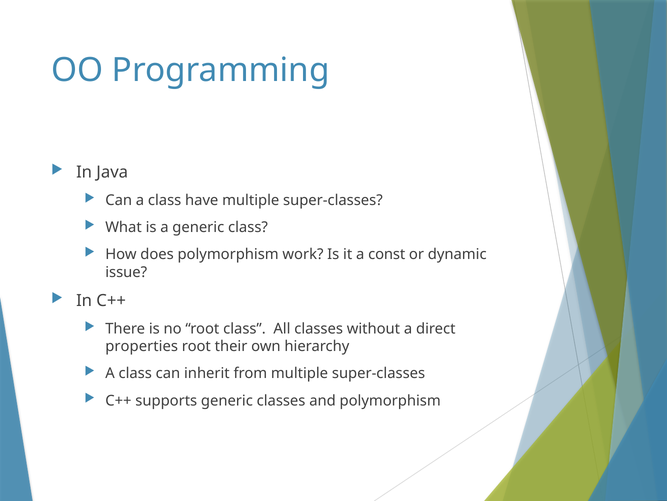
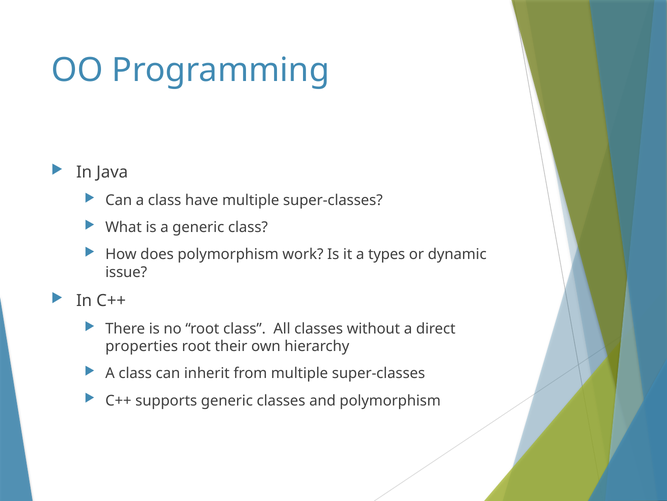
const: const -> types
